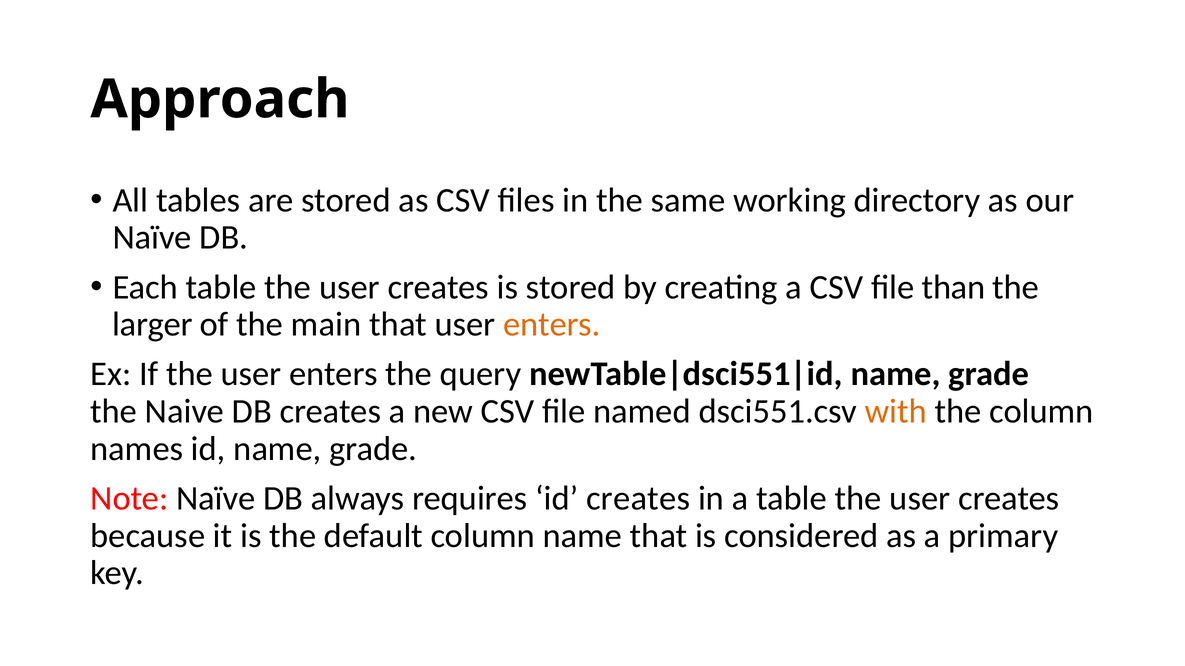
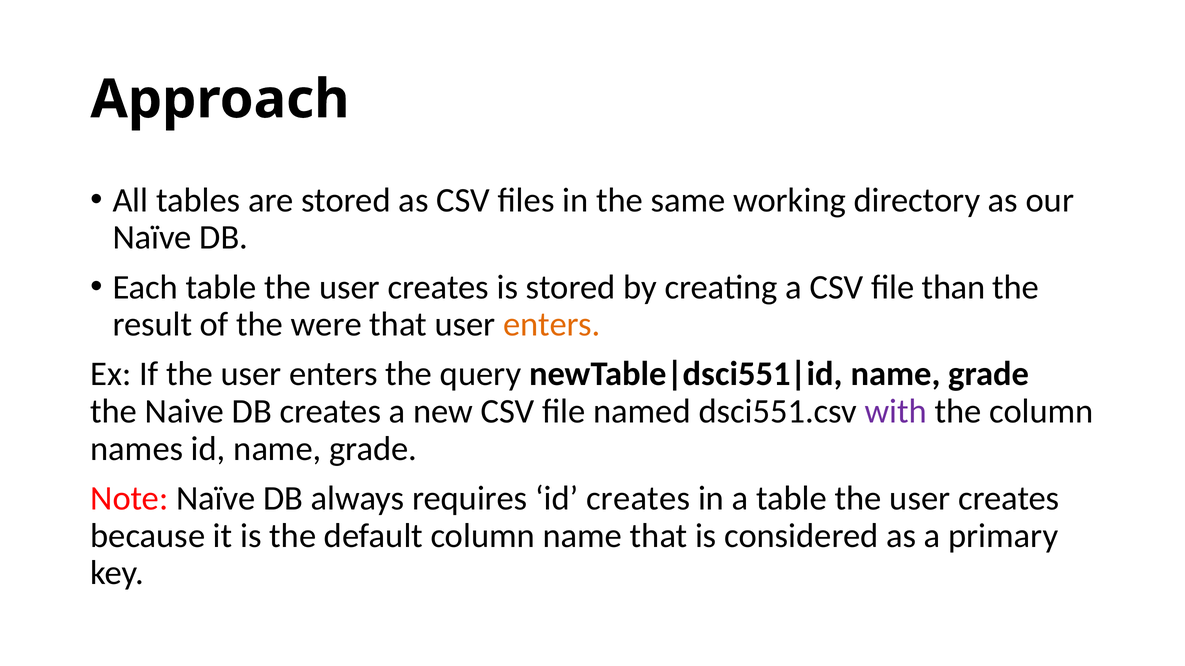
larger: larger -> result
main: main -> were
with colour: orange -> purple
